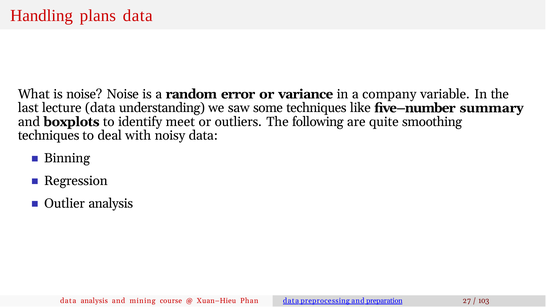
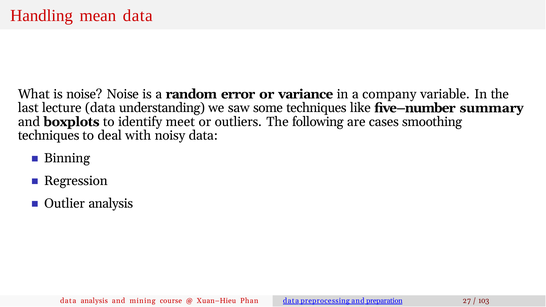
plans: plans -> mean
quite: quite -> cases
